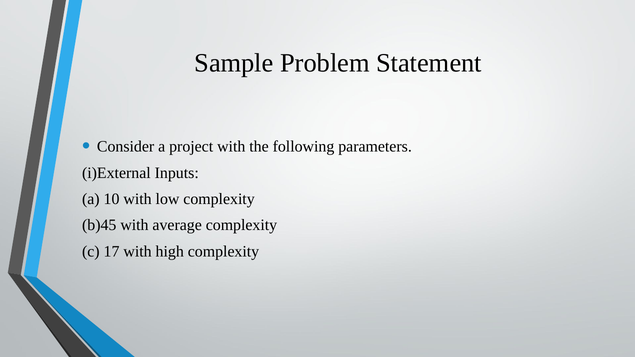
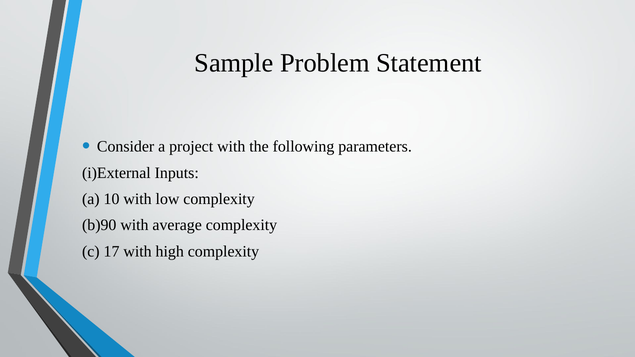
b)45: b)45 -> b)90
